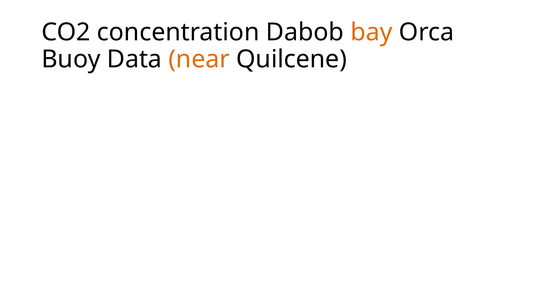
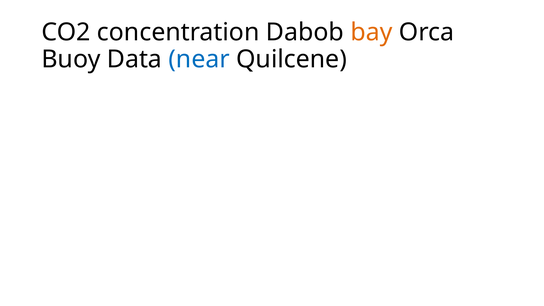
near colour: orange -> blue
